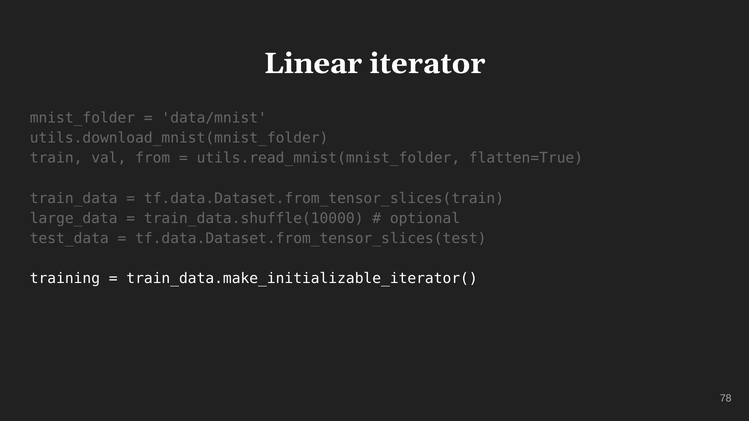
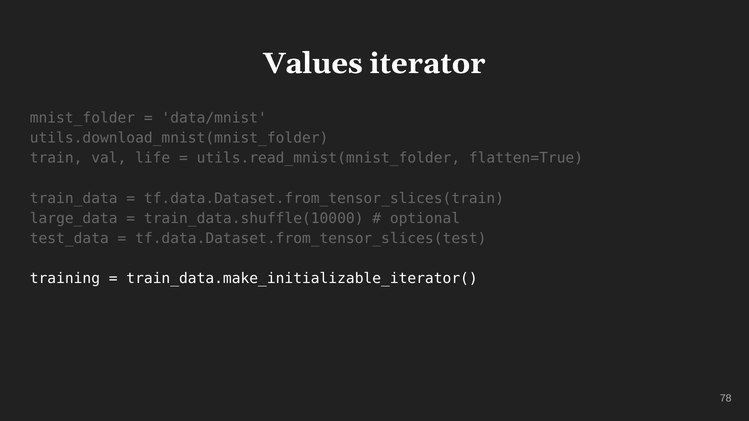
Linear: Linear -> Values
from: from -> life
